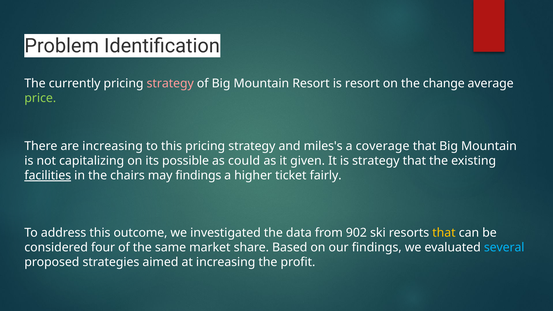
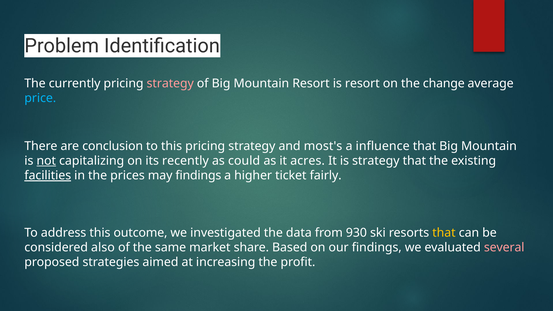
price colour: light green -> light blue
are increasing: increasing -> conclusion
miles's: miles's -> most's
coverage: coverage -> influence
not underline: none -> present
possible: possible -> recently
given: given -> acres
chairs: chairs -> prices
902: 902 -> 930
four: four -> also
several colour: light blue -> pink
